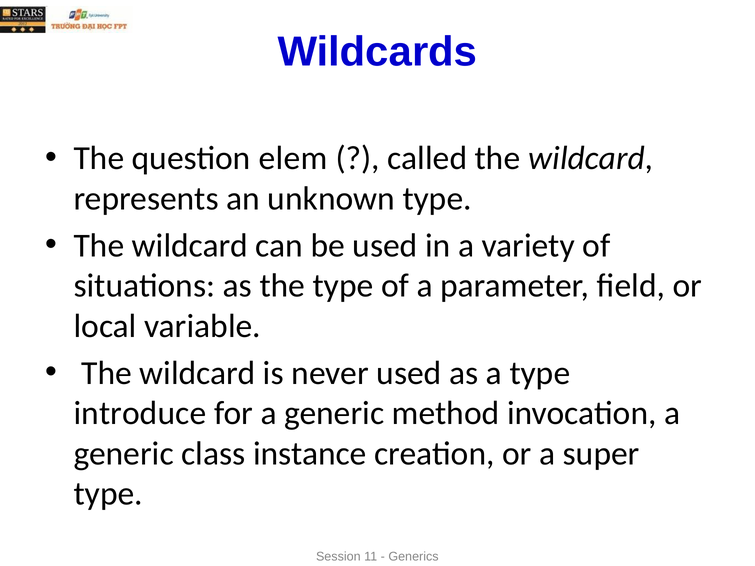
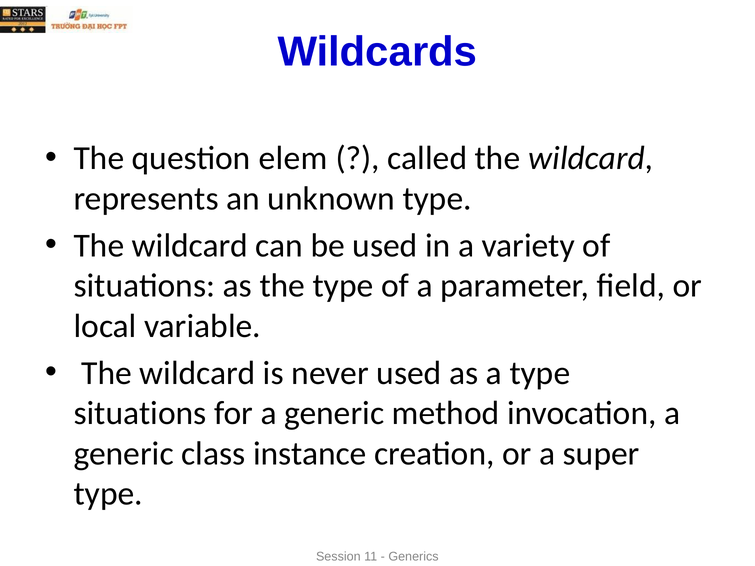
introduce at (140, 413): introduce -> situations
